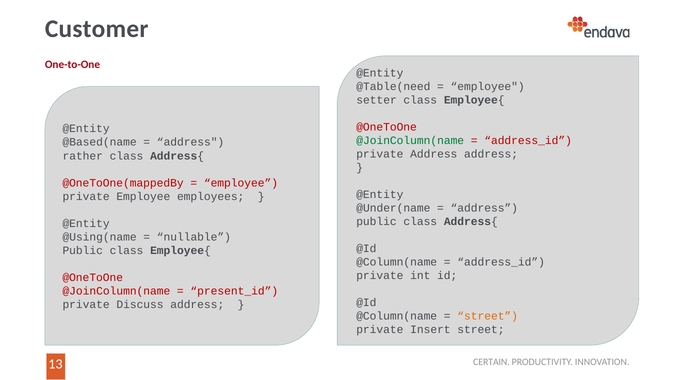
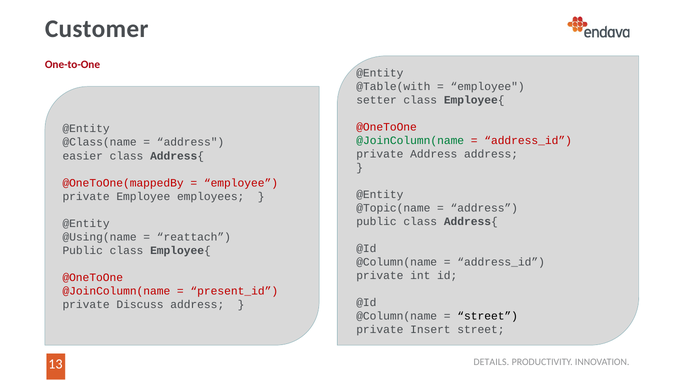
@Table(need: @Table(need -> @Table(with
@Based(name: @Based(name -> @Class(name
rather: rather -> easier
@Under(name: @Under(name -> @Topic(name
nullable: nullable -> reattach
street at (488, 316) colour: orange -> black
CERTAIN: CERTAIN -> DETAILS
